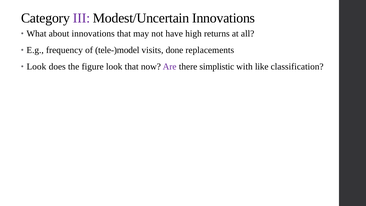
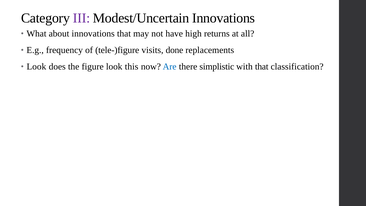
tele-)model: tele-)model -> tele-)figure
look that: that -> this
Are colour: purple -> blue
with like: like -> that
